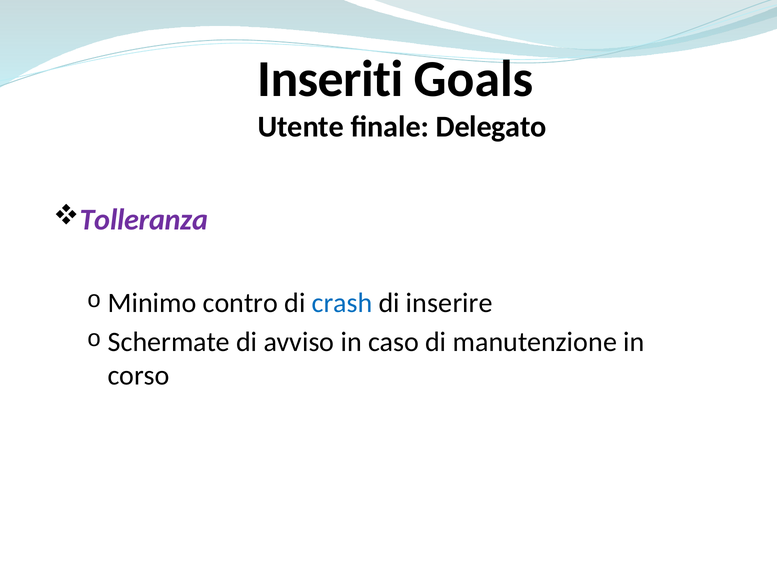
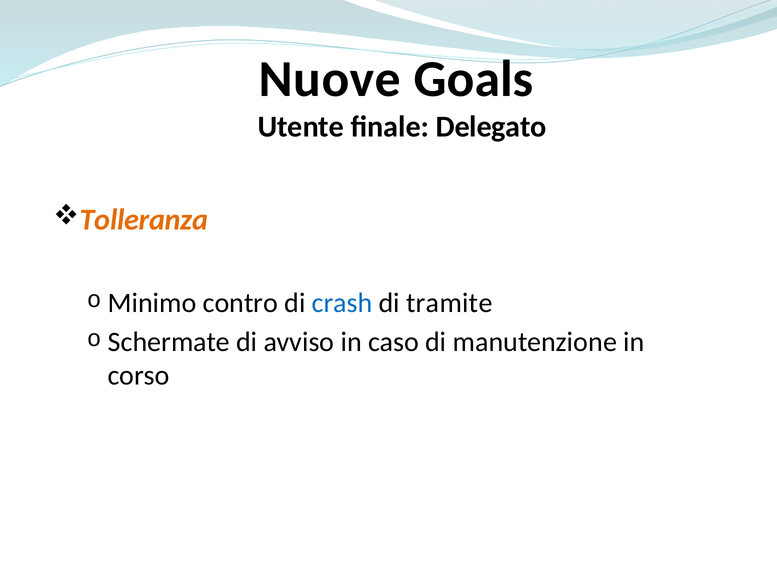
Inseriti: Inseriti -> Nuove
Tolleranza colour: purple -> orange
inserire: inserire -> tramite
